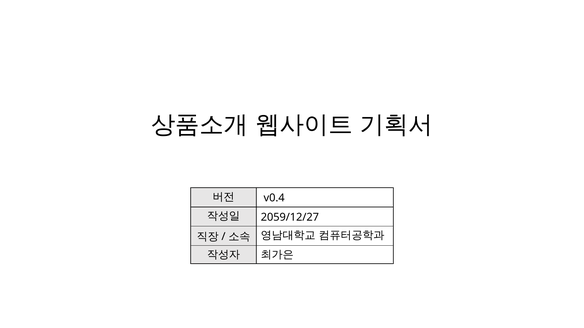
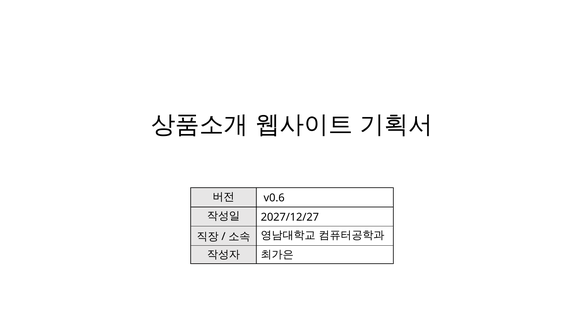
v0.4: v0.4 -> v0.6
2059/12/27: 2059/12/27 -> 2027/12/27
